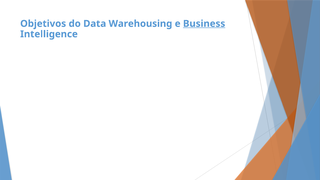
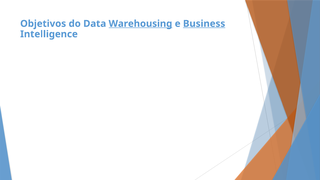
Warehousing underline: none -> present
